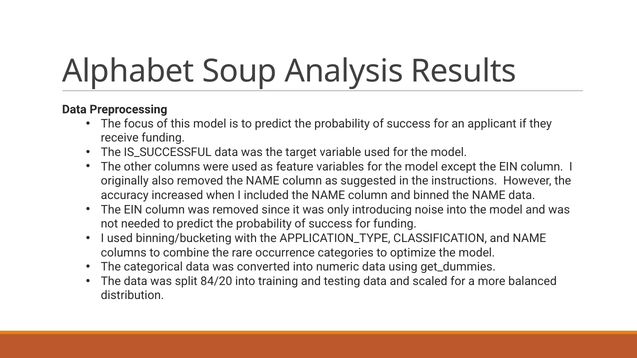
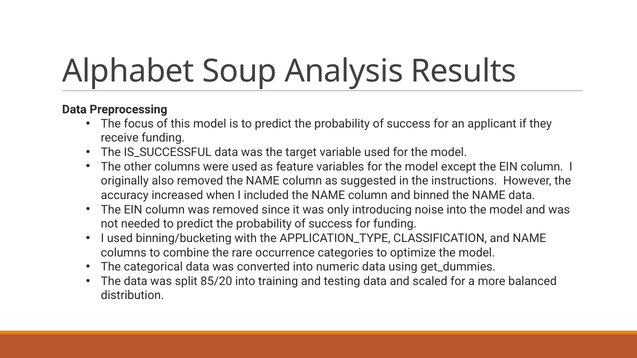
84/20: 84/20 -> 85/20
